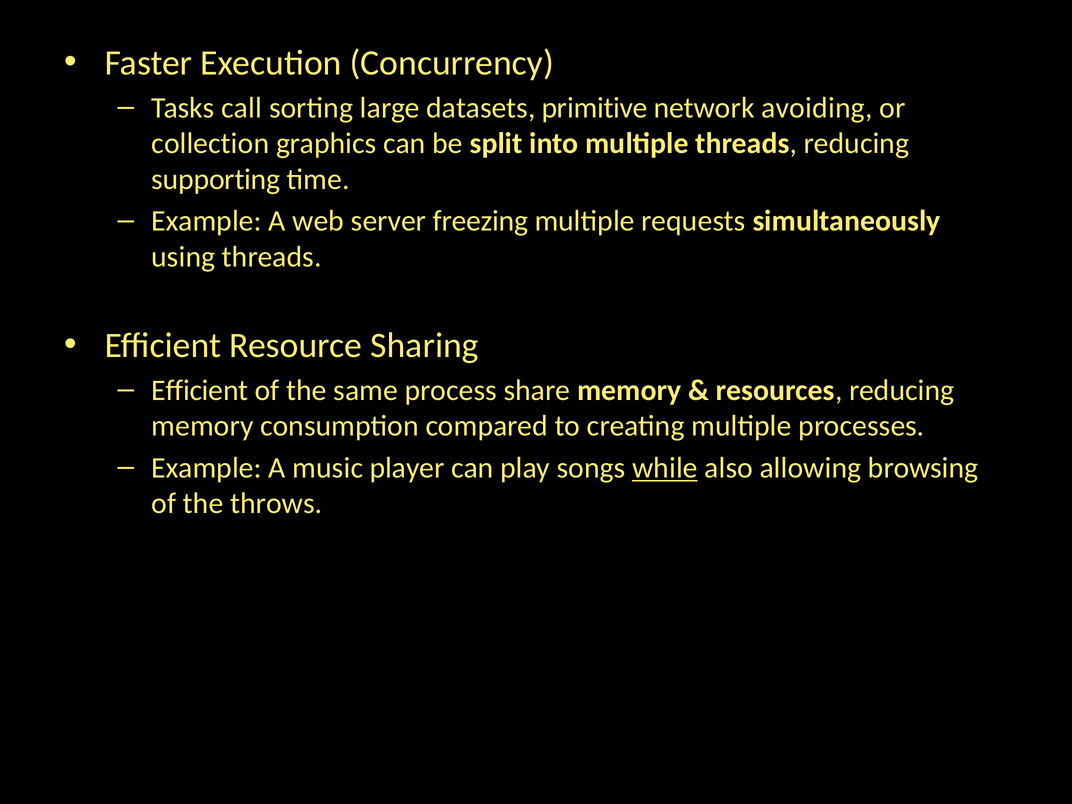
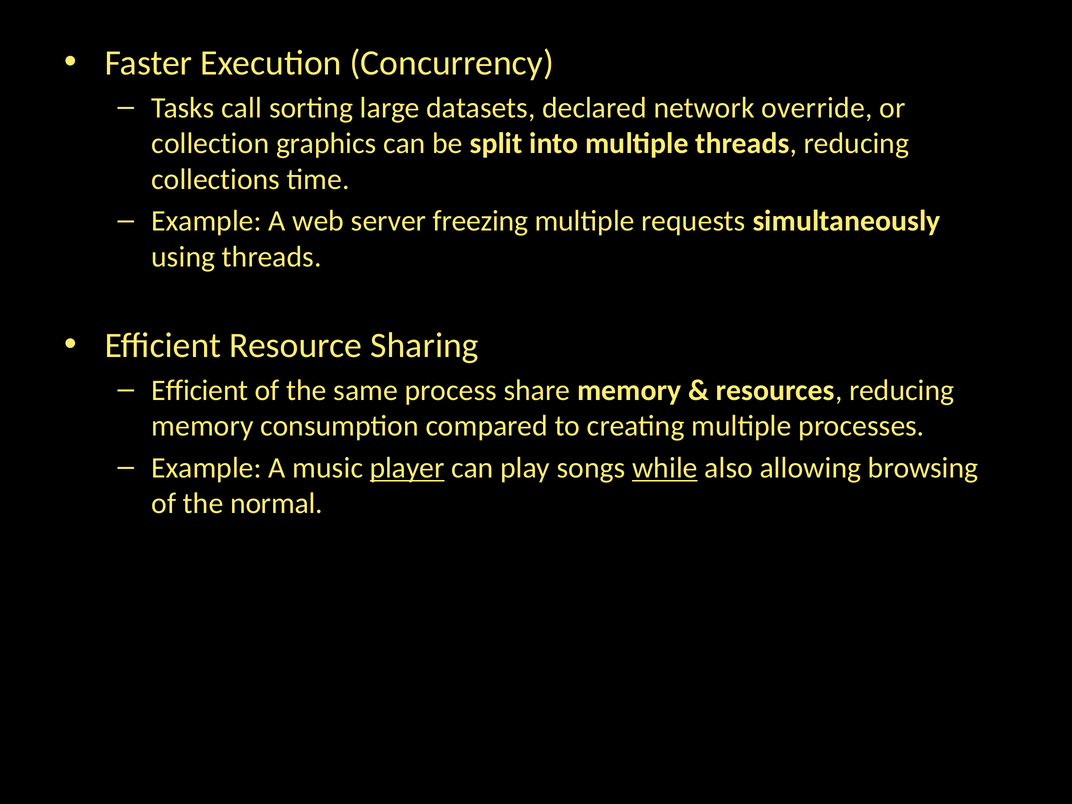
primitive: primitive -> declared
avoiding: avoiding -> override
supporting: supporting -> collections
player underline: none -> present
throws: throws -> normal
